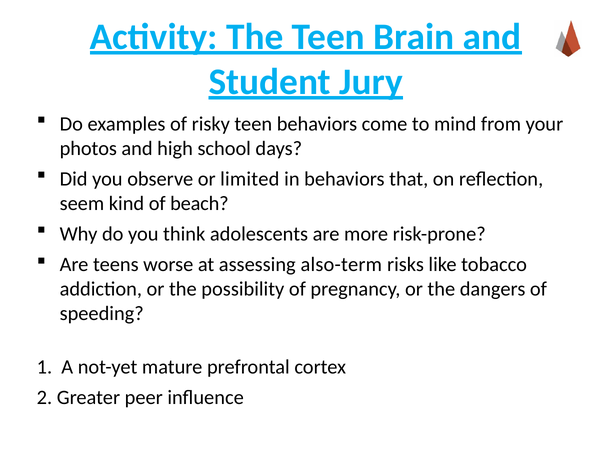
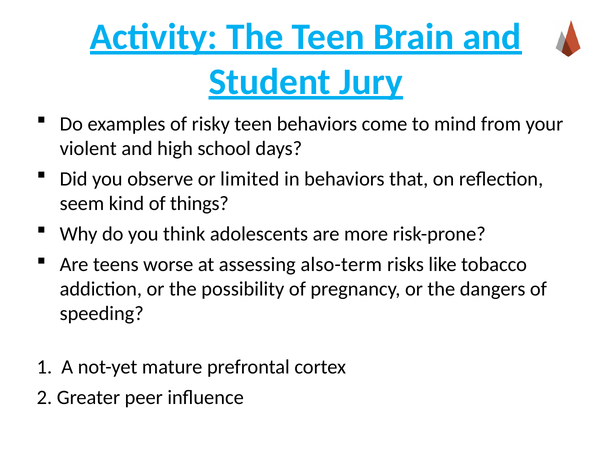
photos: photos -> violent
beach: beach -> things
